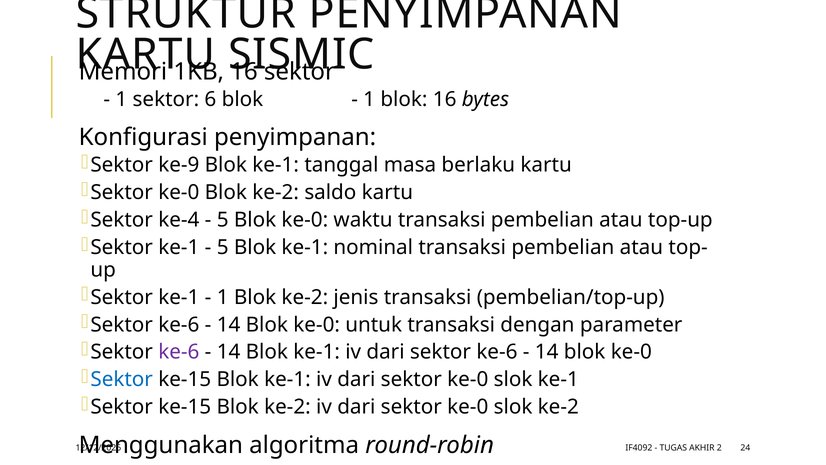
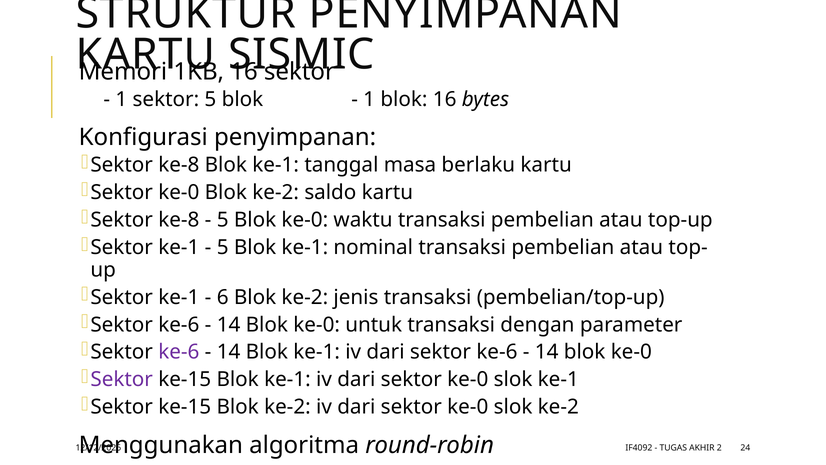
sektor 6: 6 -> 5
ke-9 at (179, 165): ke-9 -> ke-8
ke-4 at (179, 220): ke-4 -> ke-8
1 at (223, 297): 1 -> 6
Sektor at (122, 379) colour: blue -> purple
